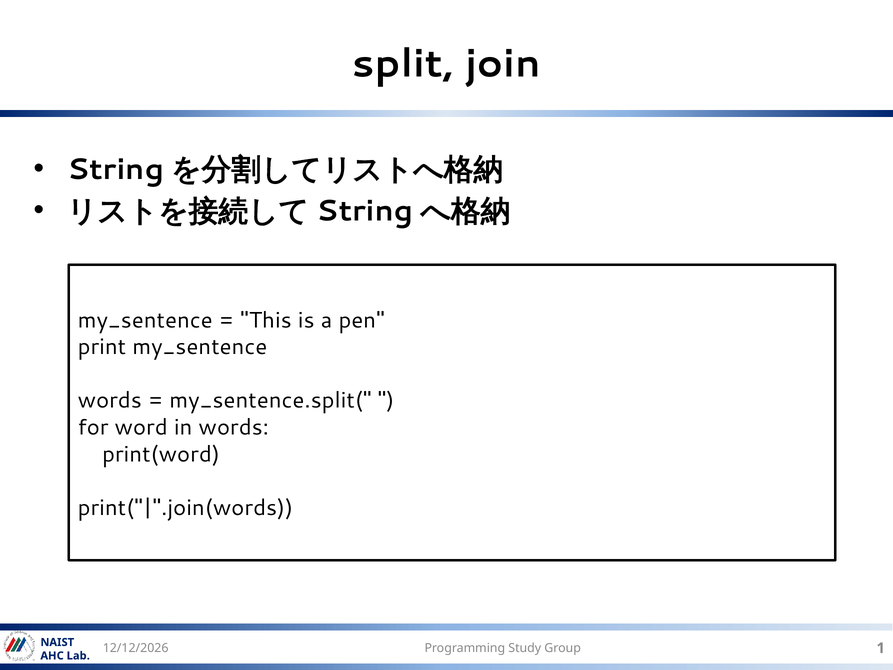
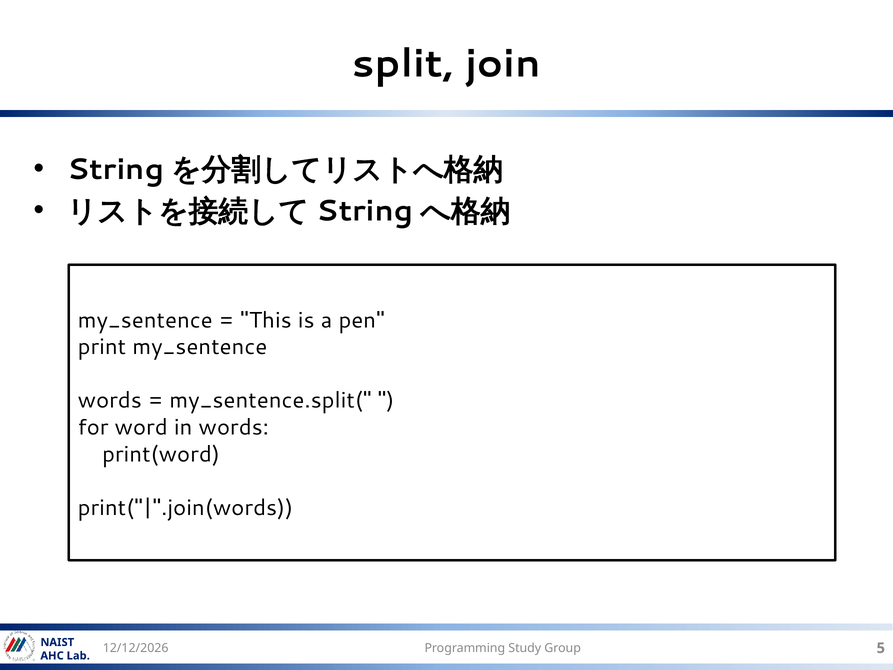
1: 1 -> 5
